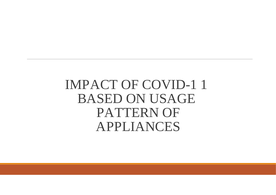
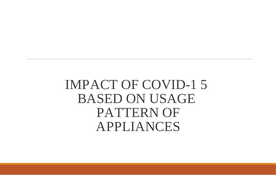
1: 1 -> 5
